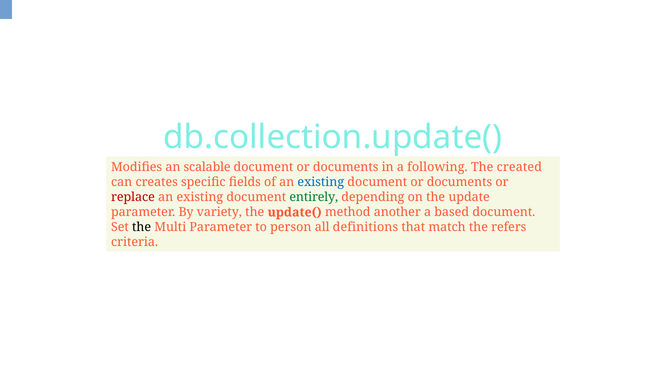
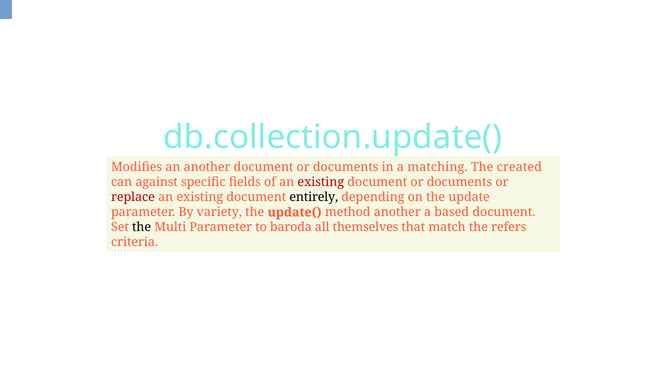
an scalable: scalable -> another
following: following -> matching
creates: creates -> against
existing at (321, 182) colour: blue -> red
entirely colour: green -> black
person: person -> baroda
definitions: definitions -> themselves
